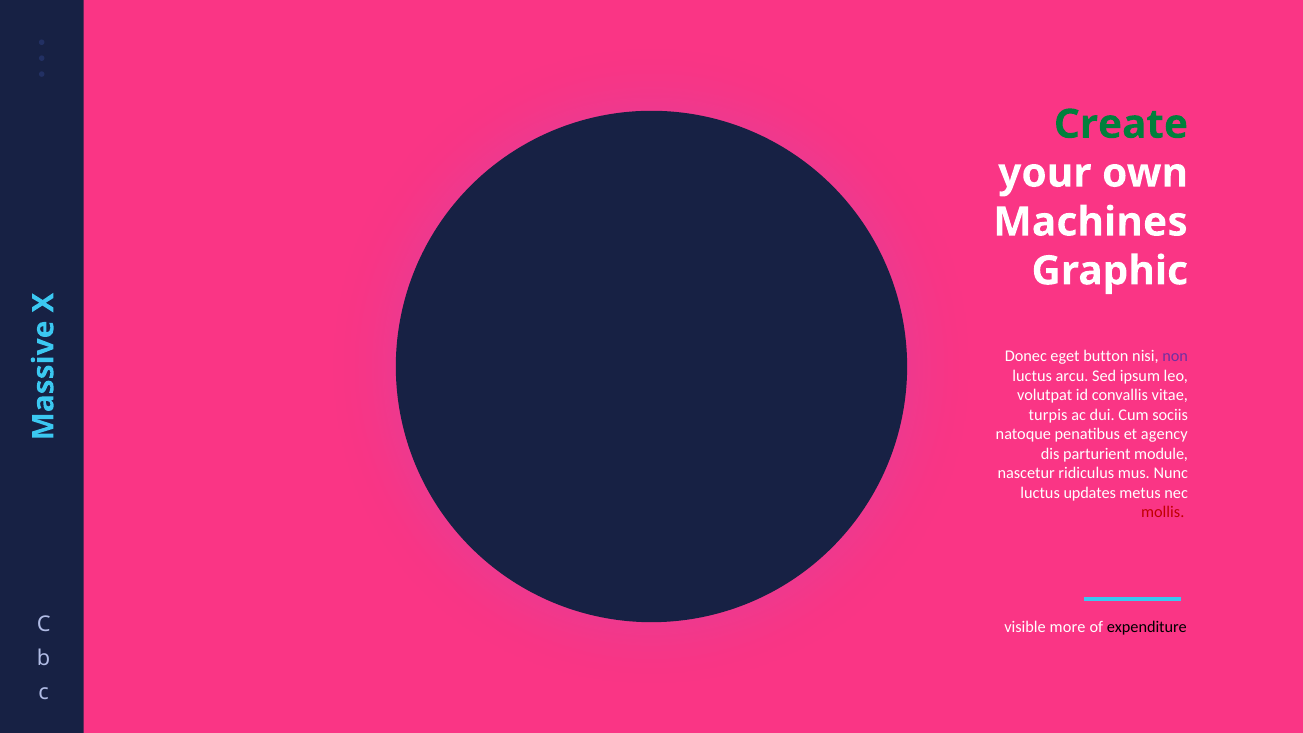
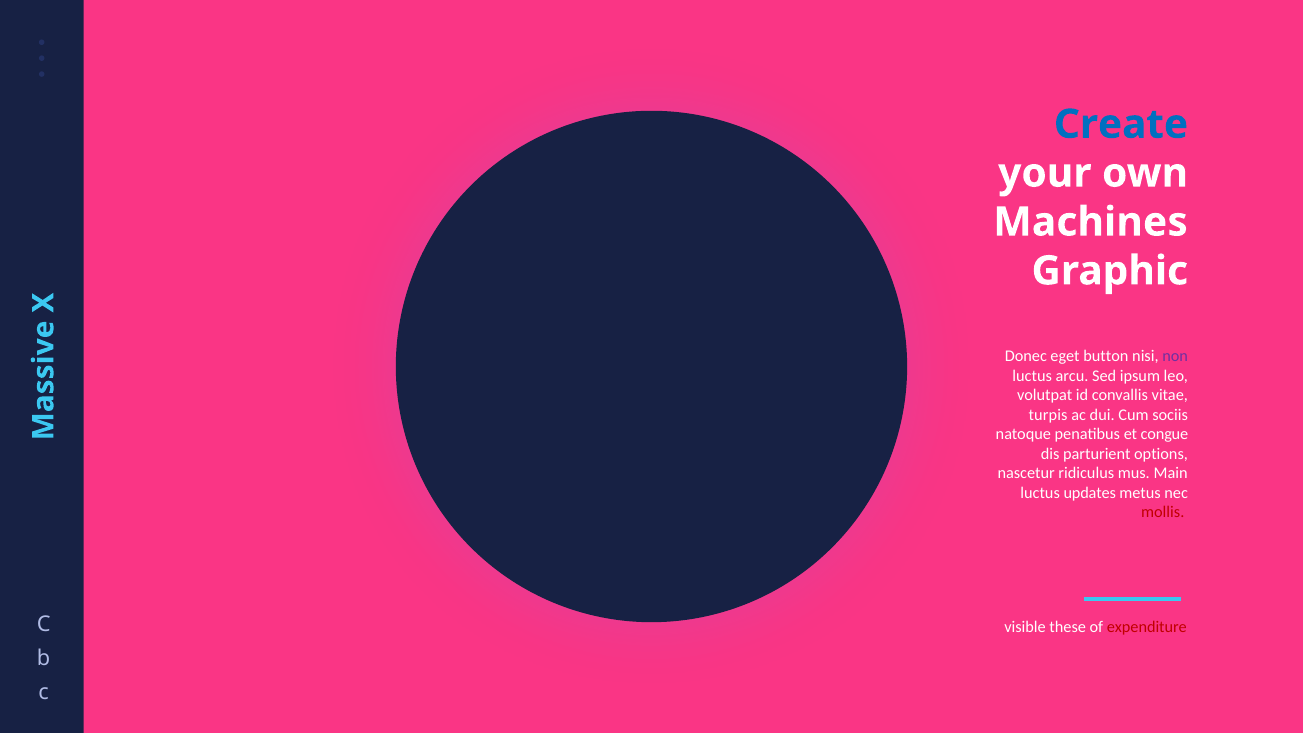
Create colour: green -> blue
agency: agency -> congue
module: module -> options
Nunc: Nunc -> Main
more: more -> these
expenditure colour: black -> red
